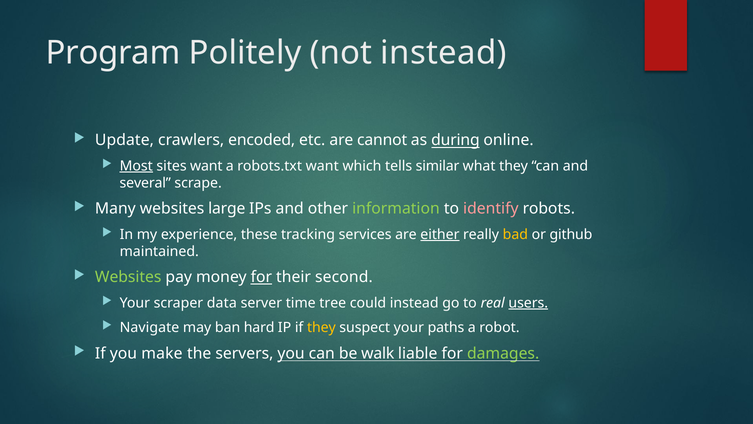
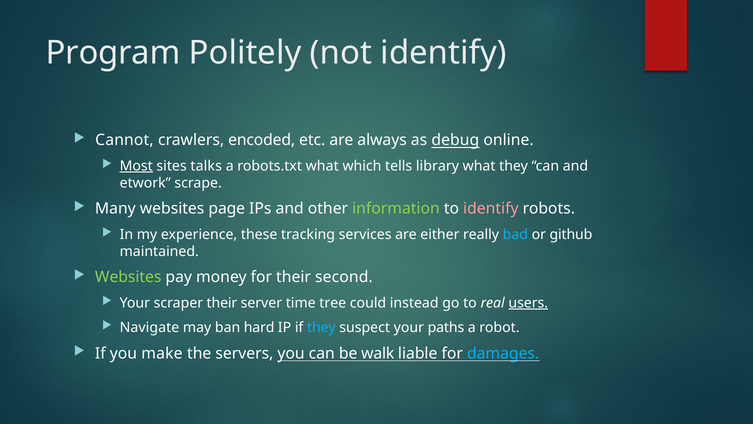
not instead: instead -> identify
Update: Update -> Cannot
cannot: cannot -> always
during: during -> debug
sites want: want -> talks
robots.txt want: want -> what
similar: similar -> library
several: several -> etwork
large: large -> page
either underline: present -> none
bad colour: yellow -> light blue
for at (261, 277) underline: present -> none
scraper data: data -> their
they at (321, 327) colour: yellow -> light blue
damages colour: light green -> light blue
